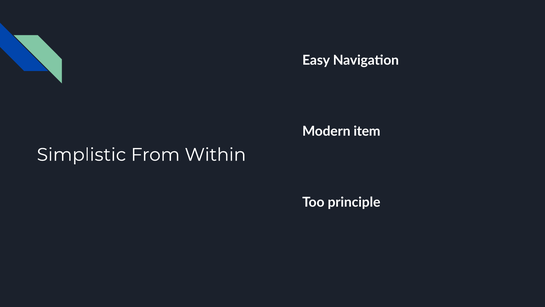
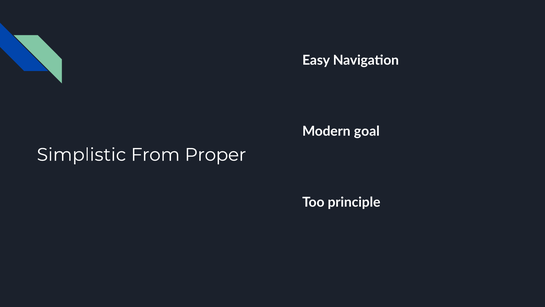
item: item -> goal
Within: Within -> Proper
